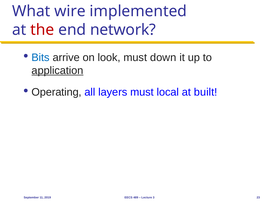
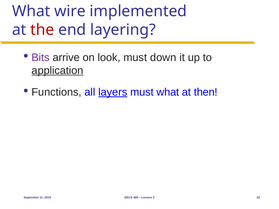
network: network -> layering
Bits colour: blue -> purple
Operating: Operating -> Functions
layers underline: none -> present
must local: local -> what
built: built -> then
